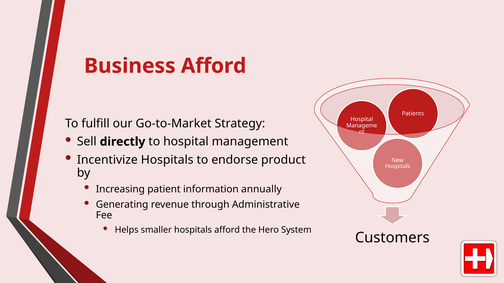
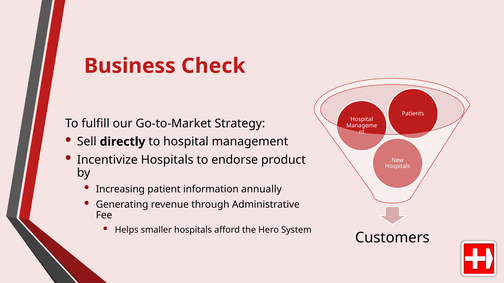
Business Afford: Afford -> Check
